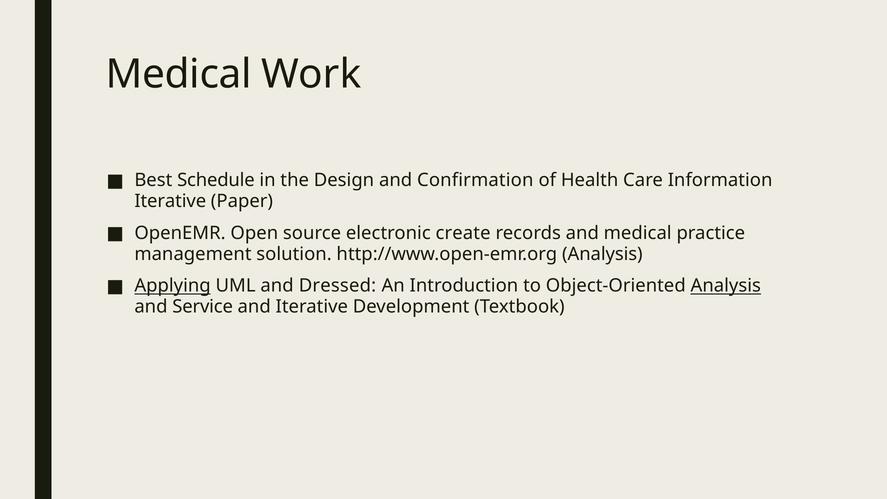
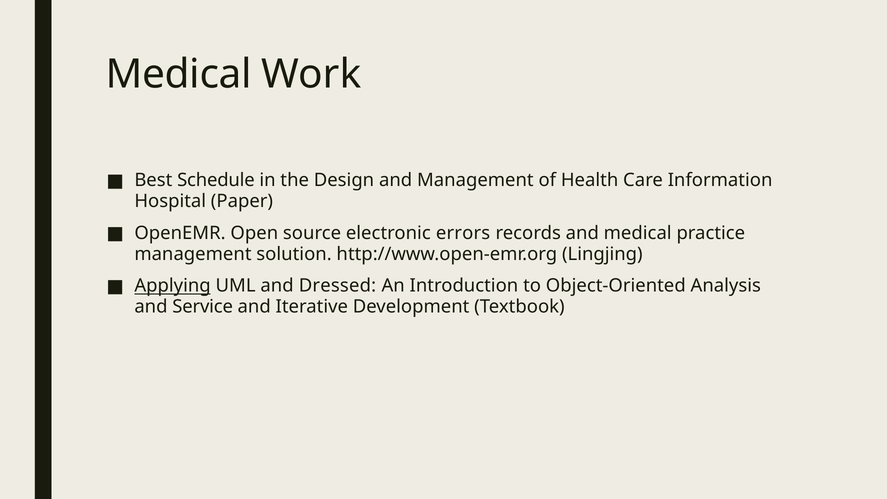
and Confirmation: Confirmation -> Management
Iterative at (170, 201): Iterative -> Hospital
create: create -> errors
http://www.open-emr.org Analysis: Analysis -> Lingjing
Analysis at (726, 286) underline: present -> none
